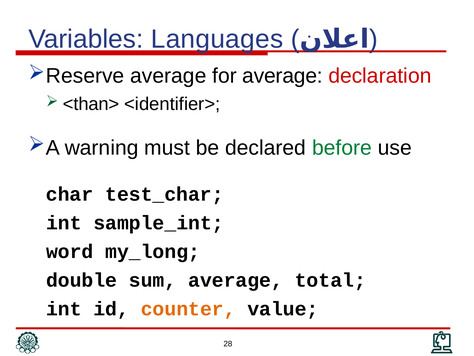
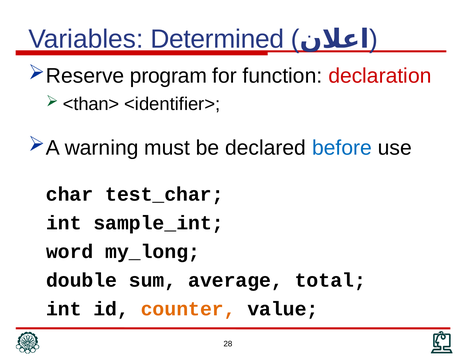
Languages: Languages -> Determined
average at (168, 76): average -> program
for average: average -> function
before colour: green -> blue
